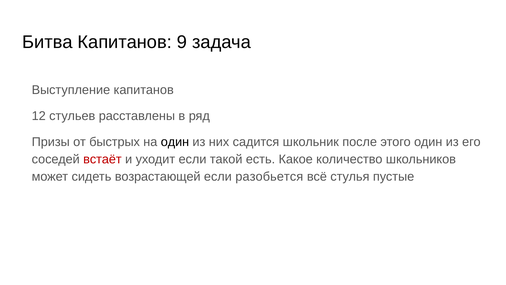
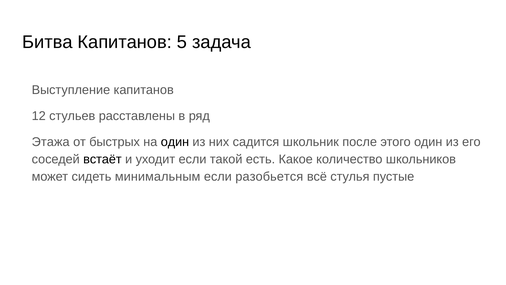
9: 9 -> 5
Призы: Призы -> Этажа
встаёт colour: red -> black
возрастающей: возрастающей -> минимальным
